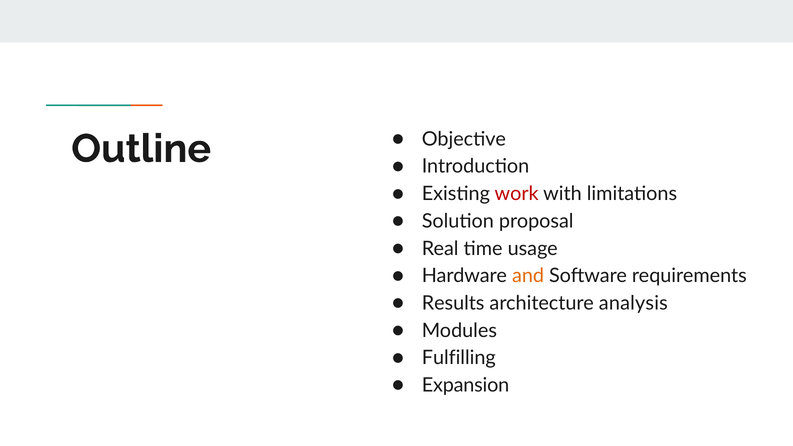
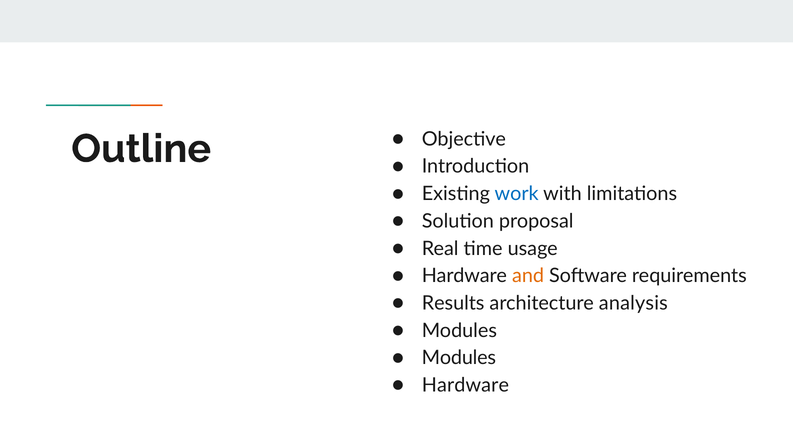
work colour: red -> blue
Fulfilling at (459, 358): Fulfilling -> Modules
Expansion at (466, 385): Expansion -> Hardware
